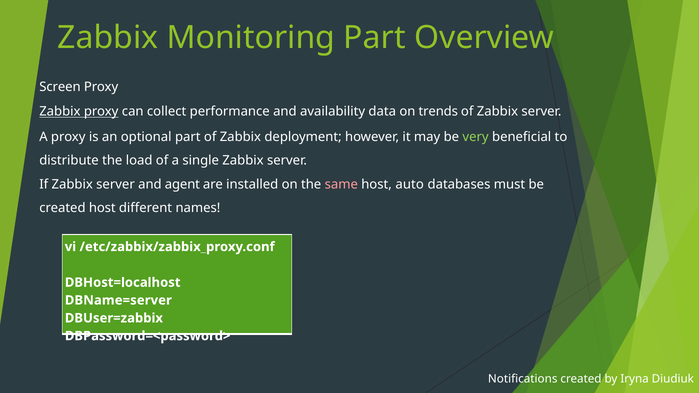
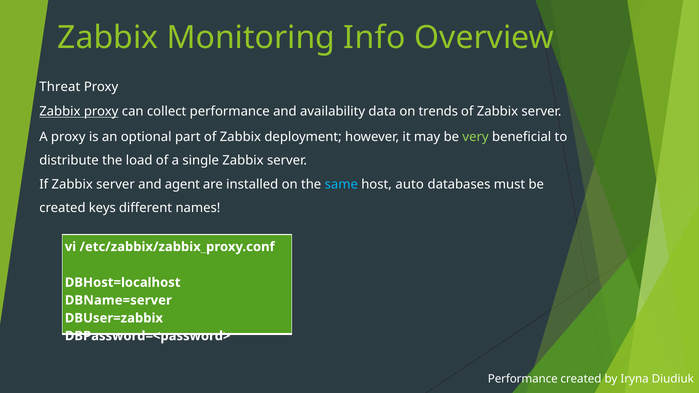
Monitoring Part: Part -> Info
Screen: Screen -> Threat
same colour: pink -> light blue
created host: host -> keys
Notifications at (523, 379): Notifications -> Performance
